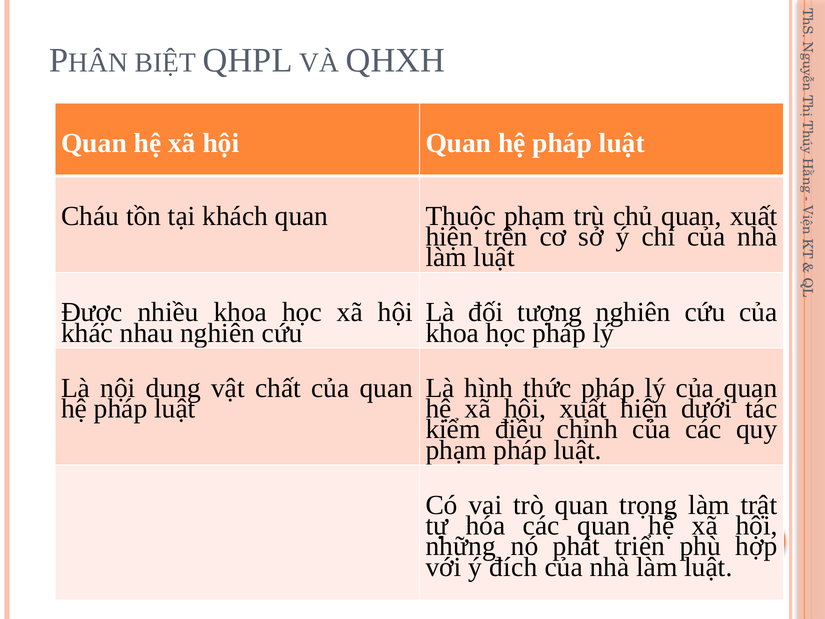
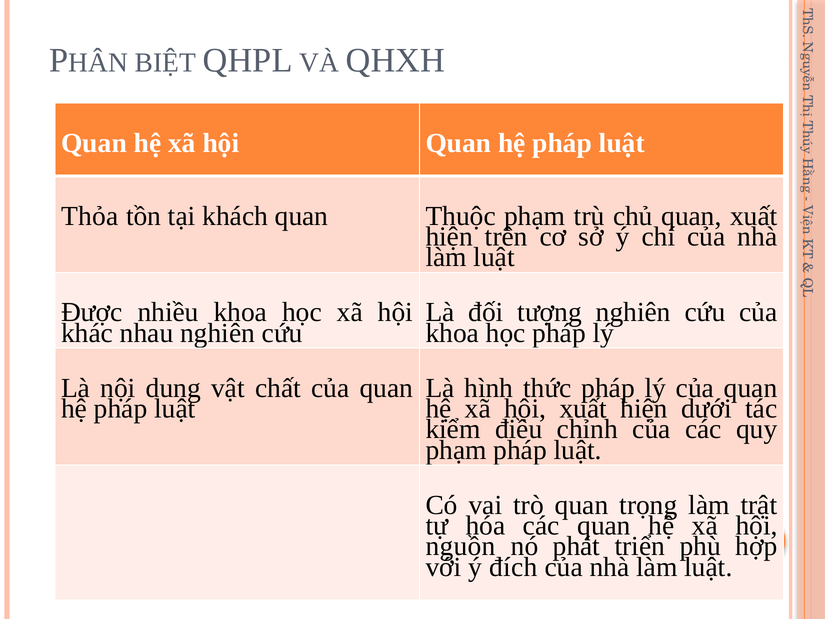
Cháu: Cháu -> Thỏa
những: những -> nguồn
